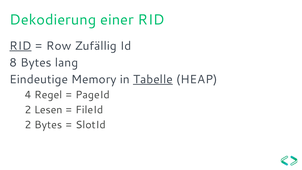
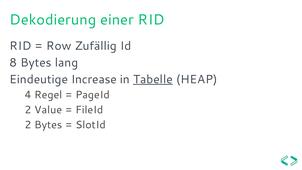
RID at (20, 46) underline: present -> none
Memory: Memory -> Increase
Lesen: Lesen -> Value
